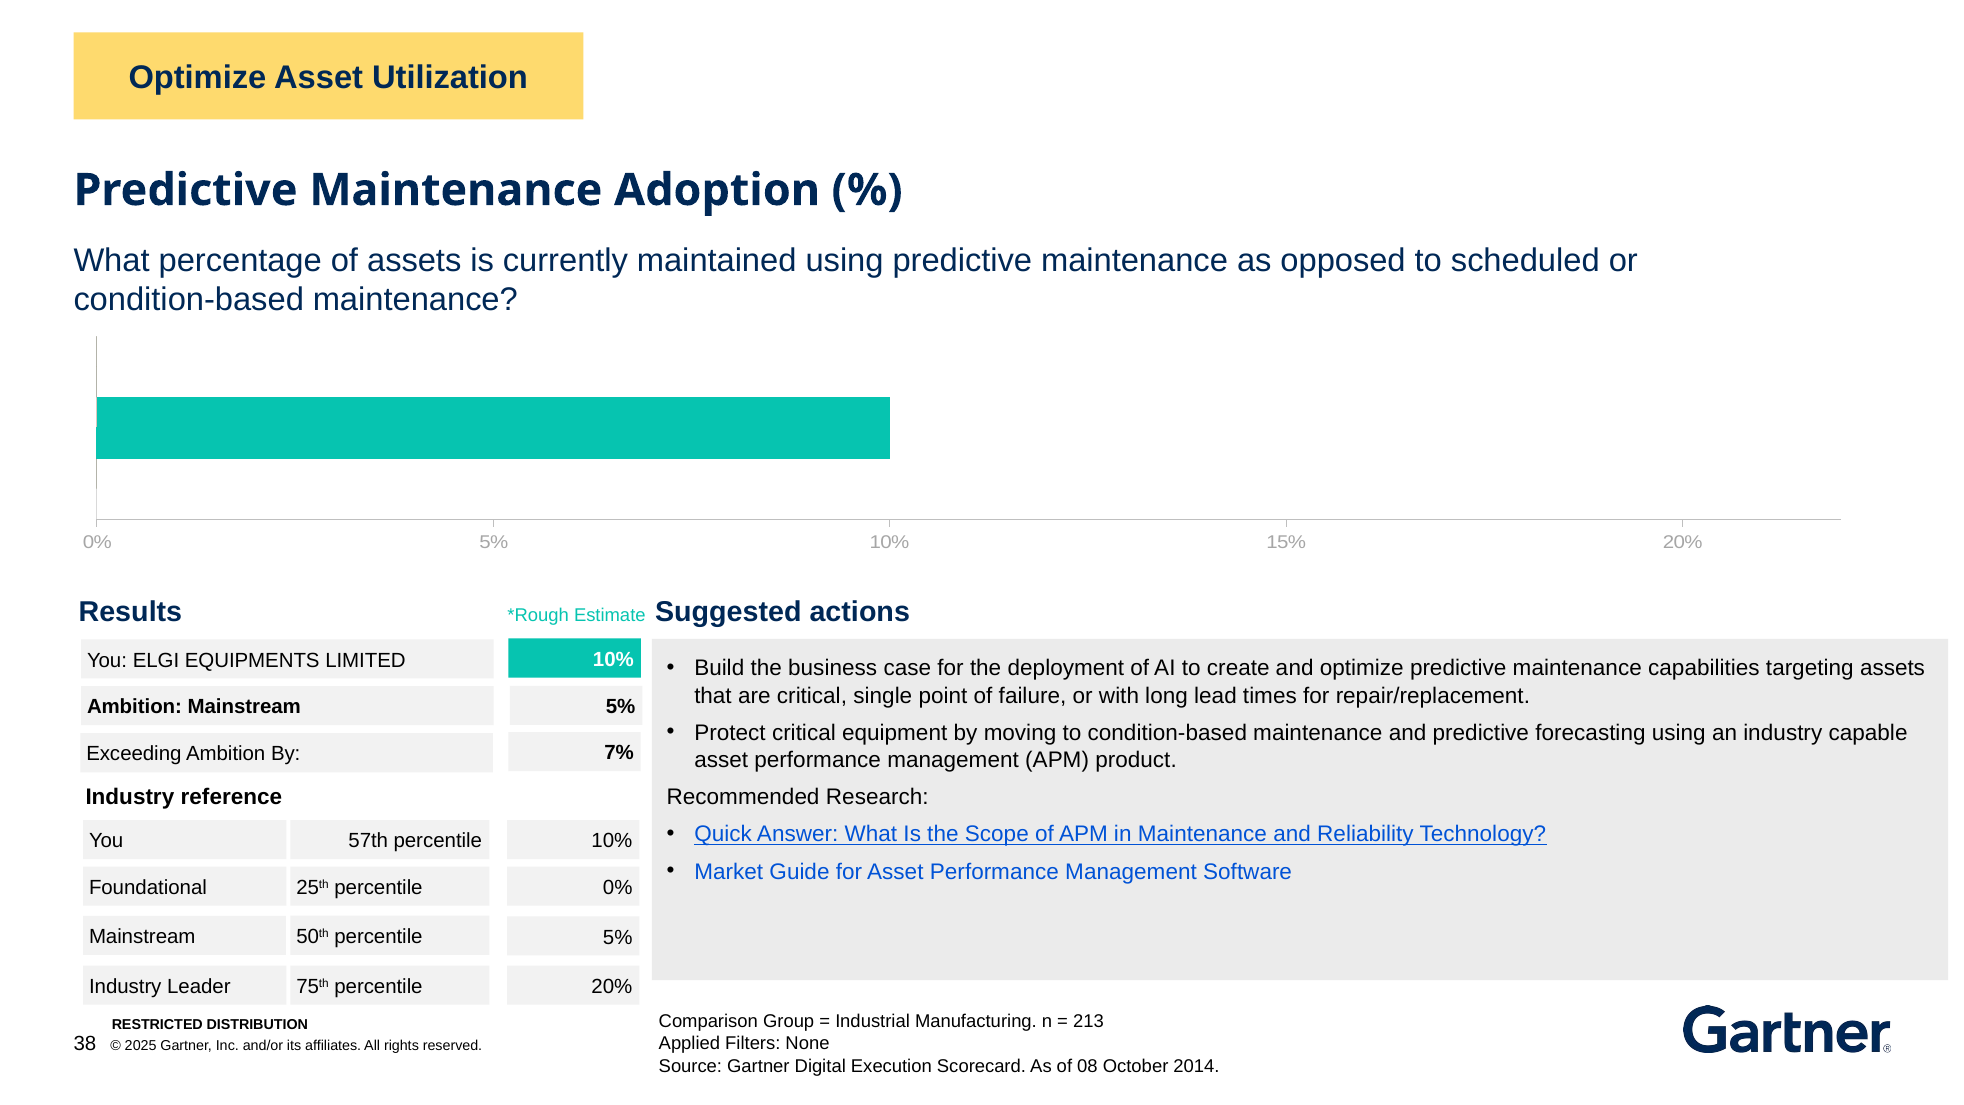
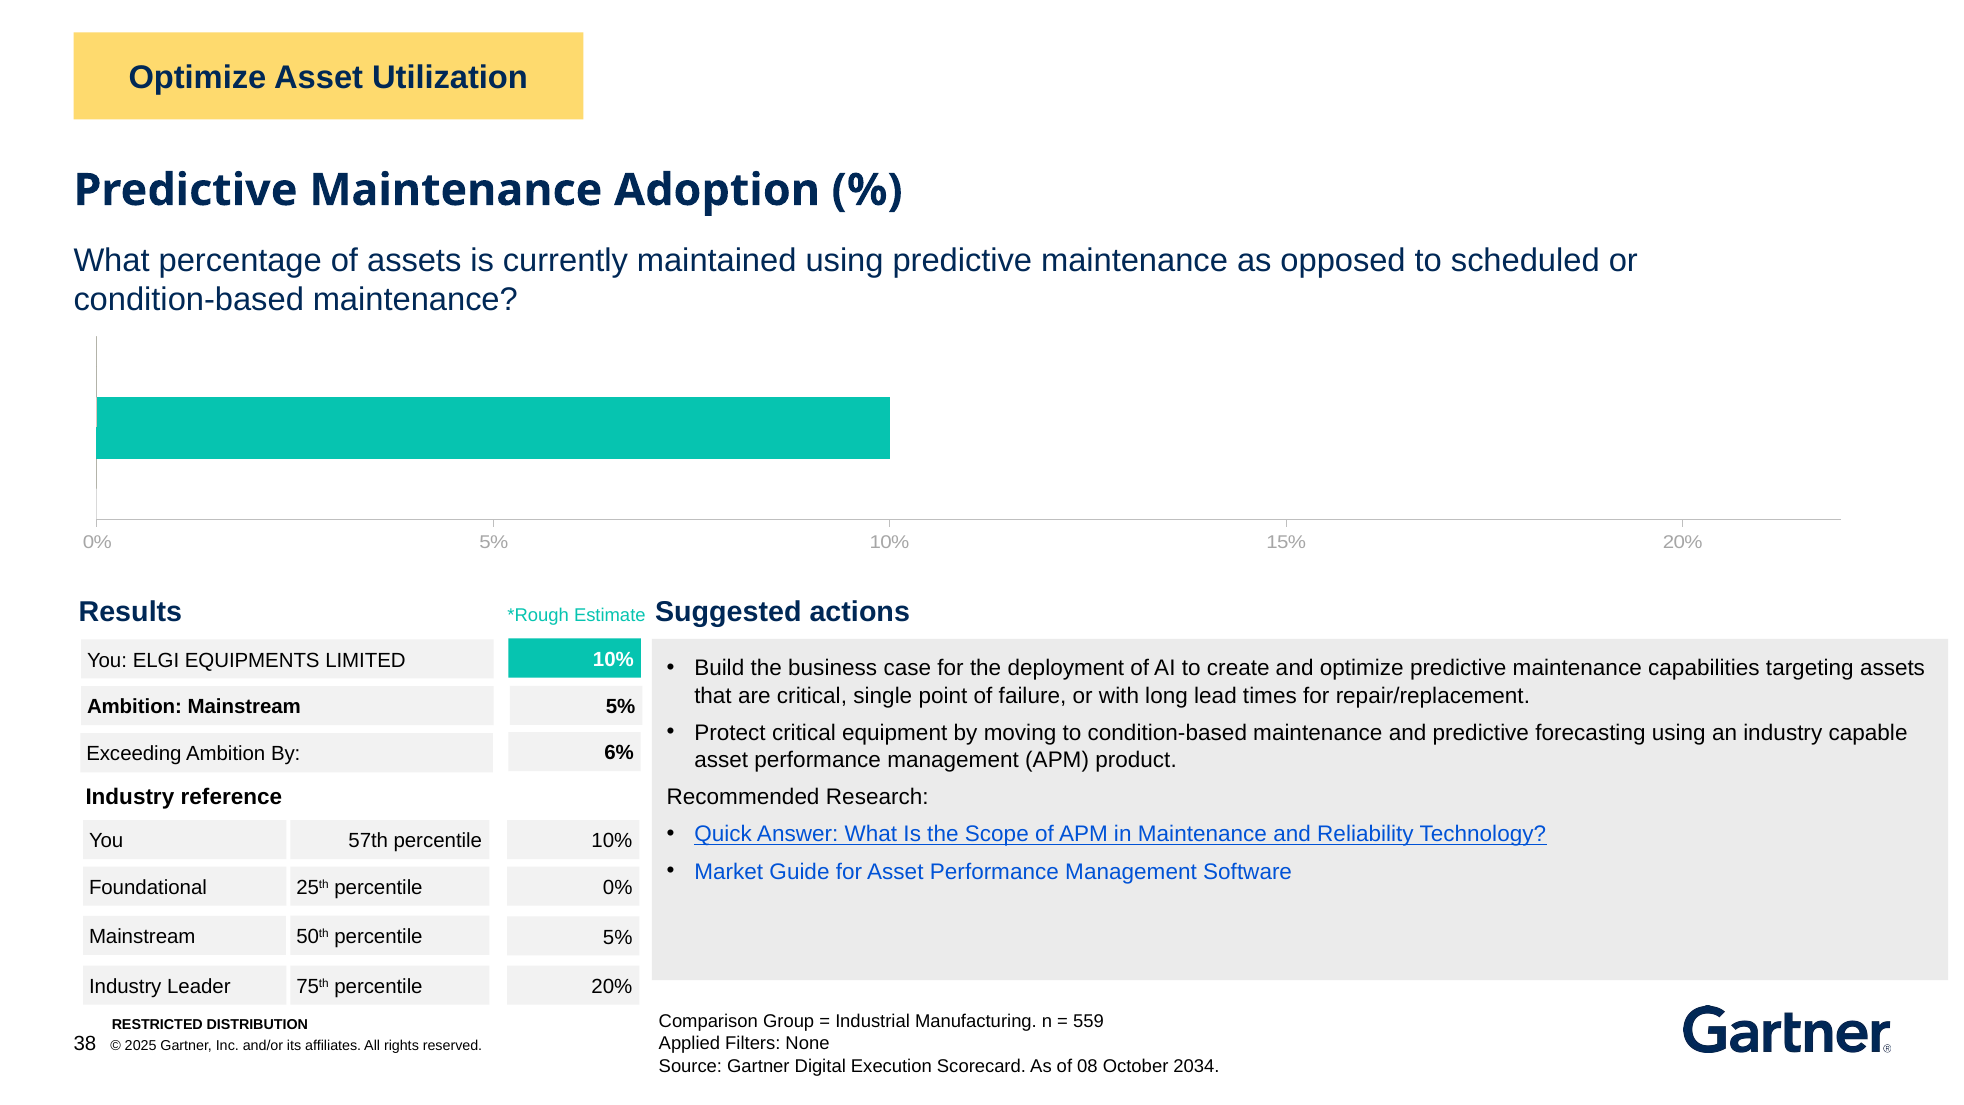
7%: 7% -> 6%
213: 213 -> 559
2014: 2014 -> 2034
